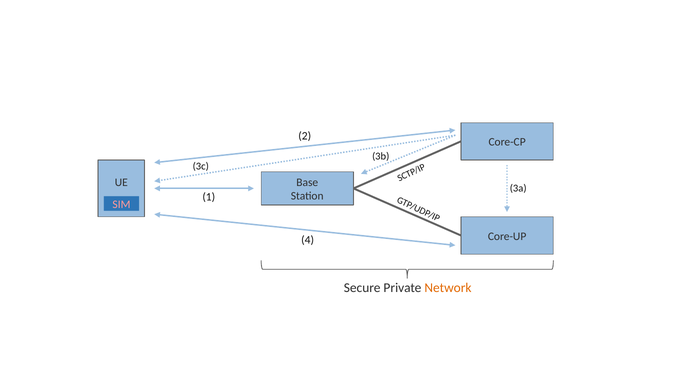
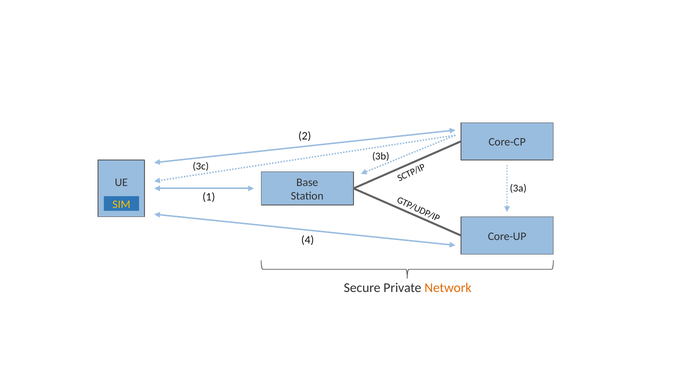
SIM colour: pink -> yellow
